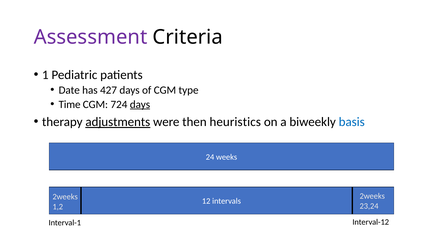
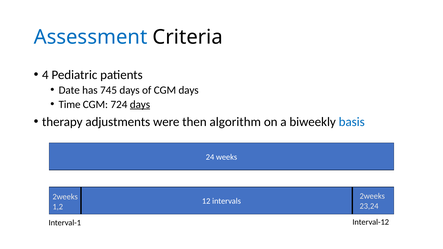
Assessment colour: purple -> blue
1: 1 -> 4
427: 427 -> 745
CGM type: type -> days
adjustments underline: present -> none
heuristics: heuristics -> algorithm
